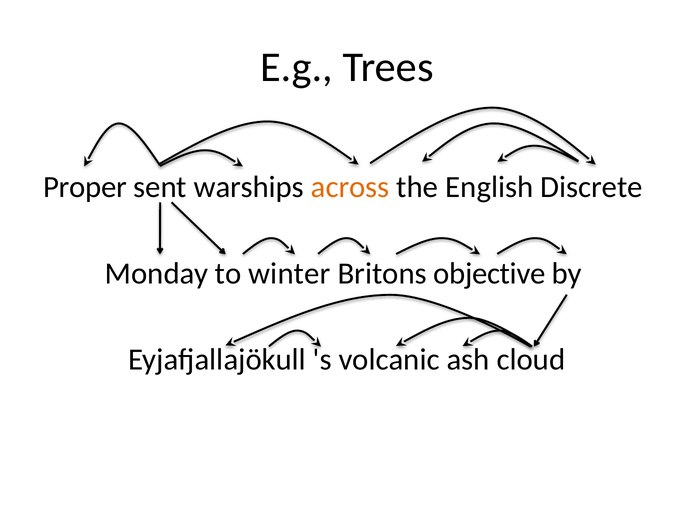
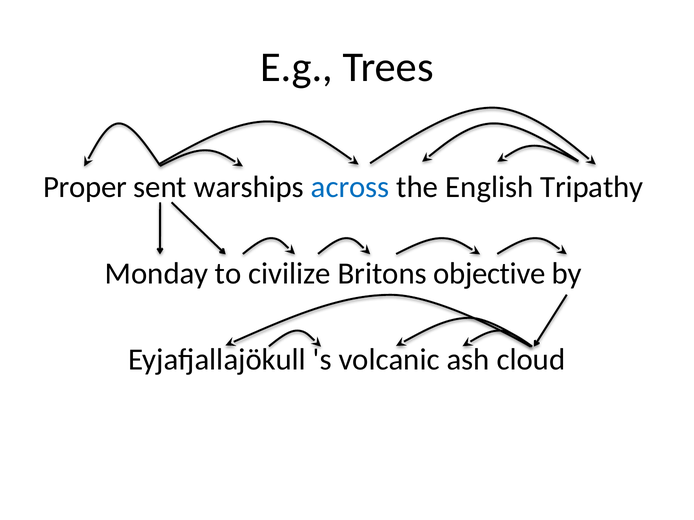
across colour: orange -> blue
Discrete: Discrete -> Tripathy
winter: winter -> civilize
